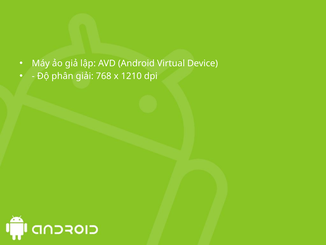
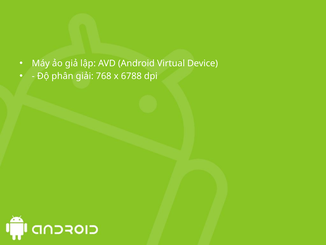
1210: 1210 -> 6788
